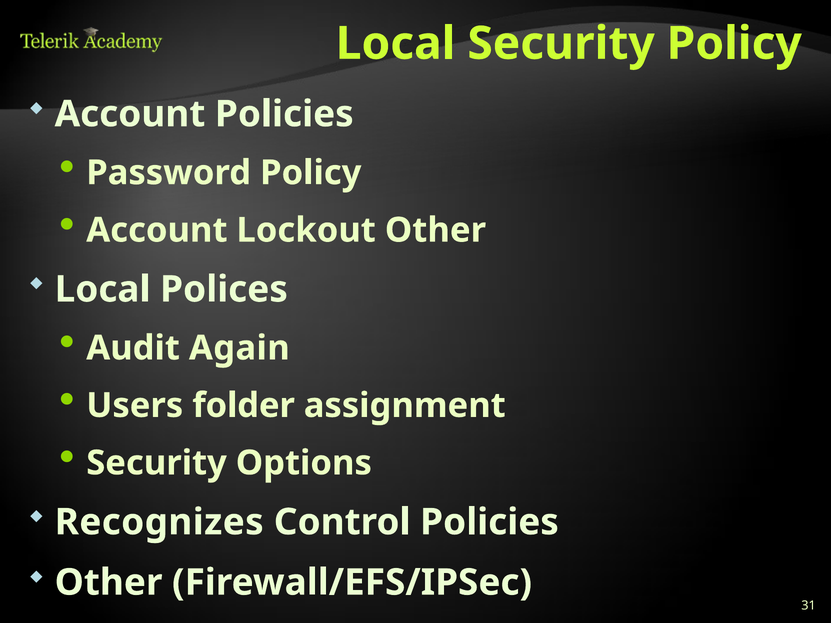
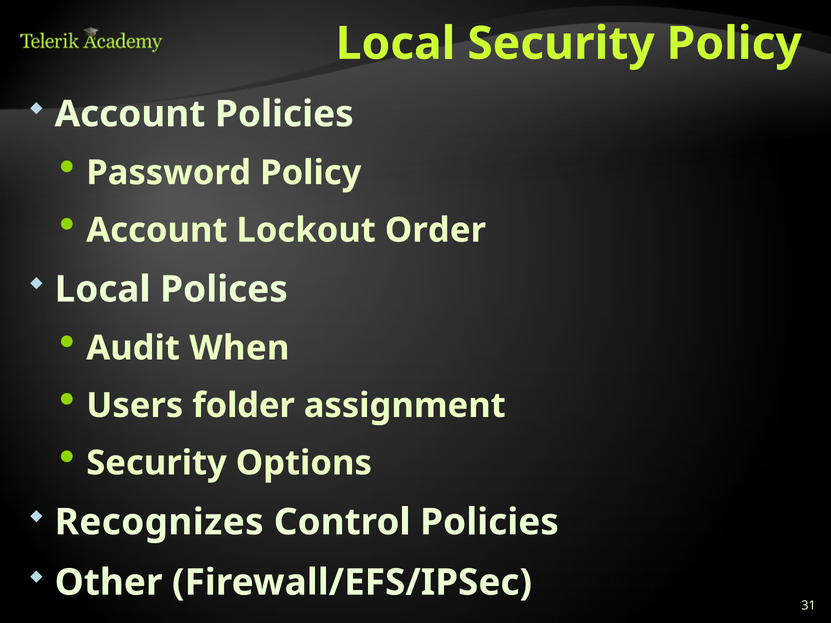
Lockout Other: Other -> Order
Again: Again -> When
